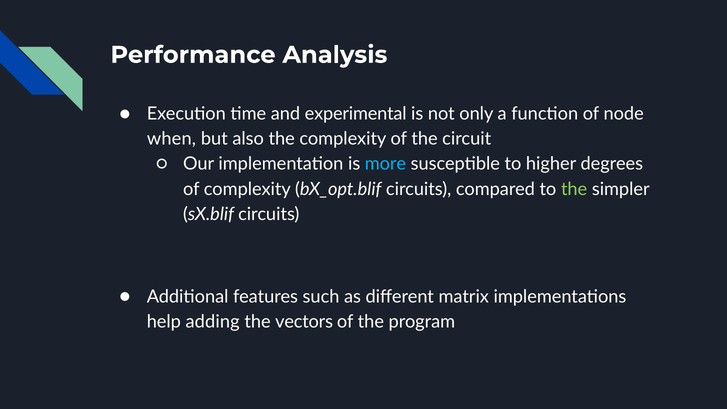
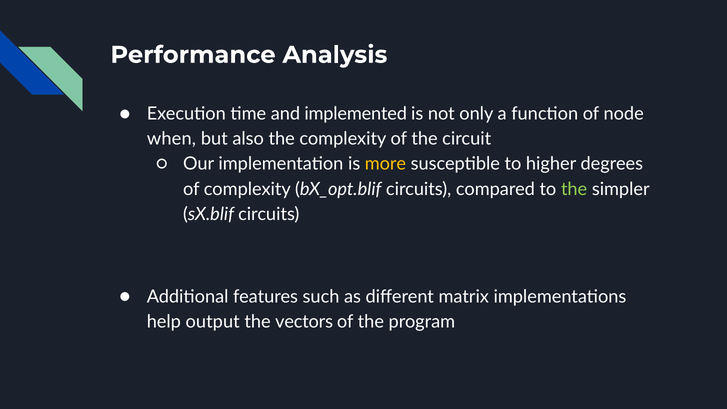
experimental: experimental -> implemented
more colour: light blue -> yellow
adding: adding -> output
